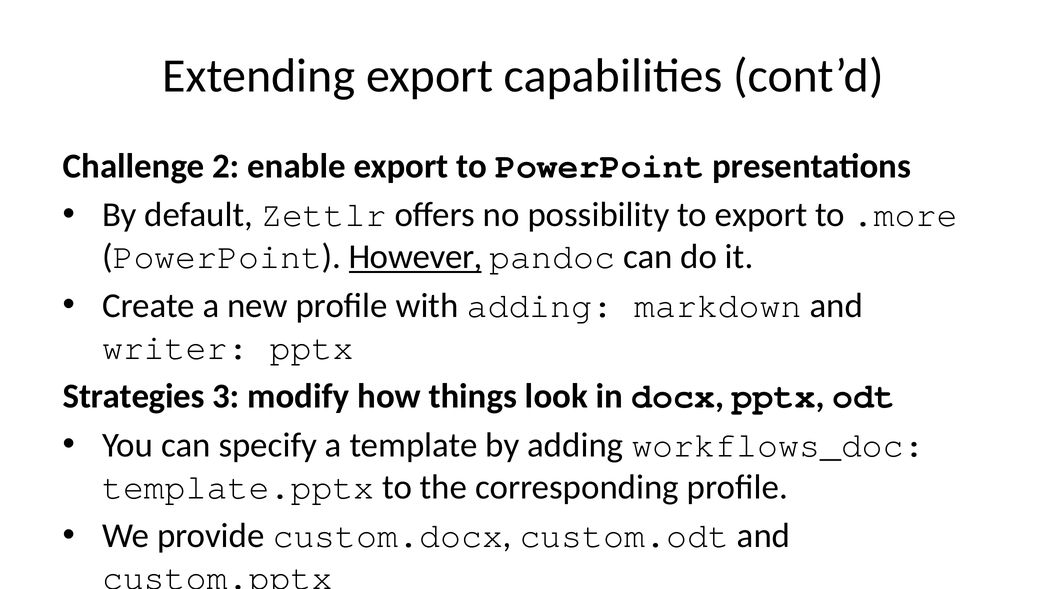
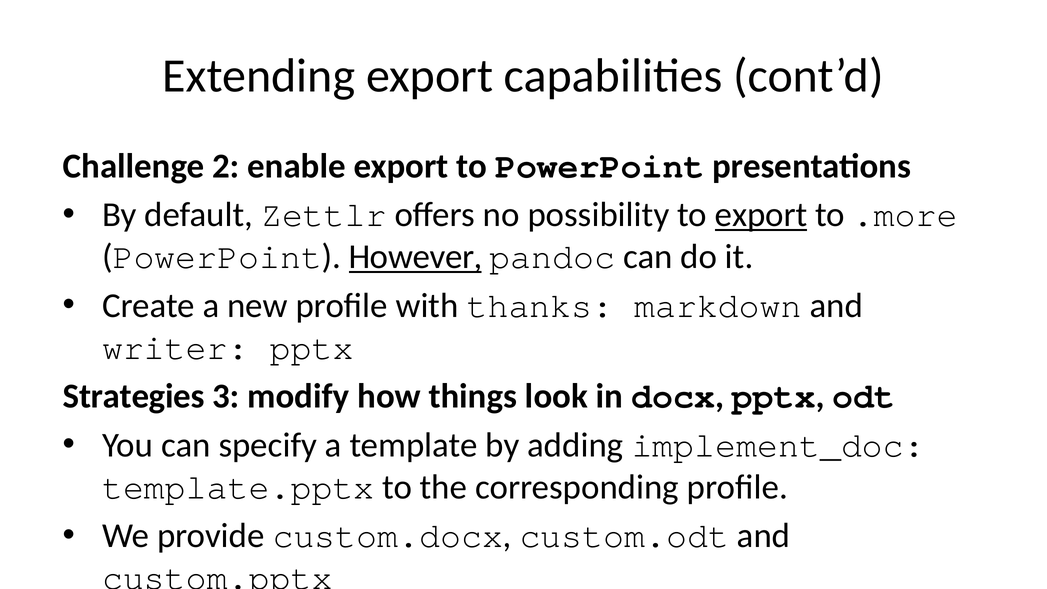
export at (761, 215) underline: none -> present
with adding: adding -> thanks
workflows_doc: workflows_doc -> implement_doc
